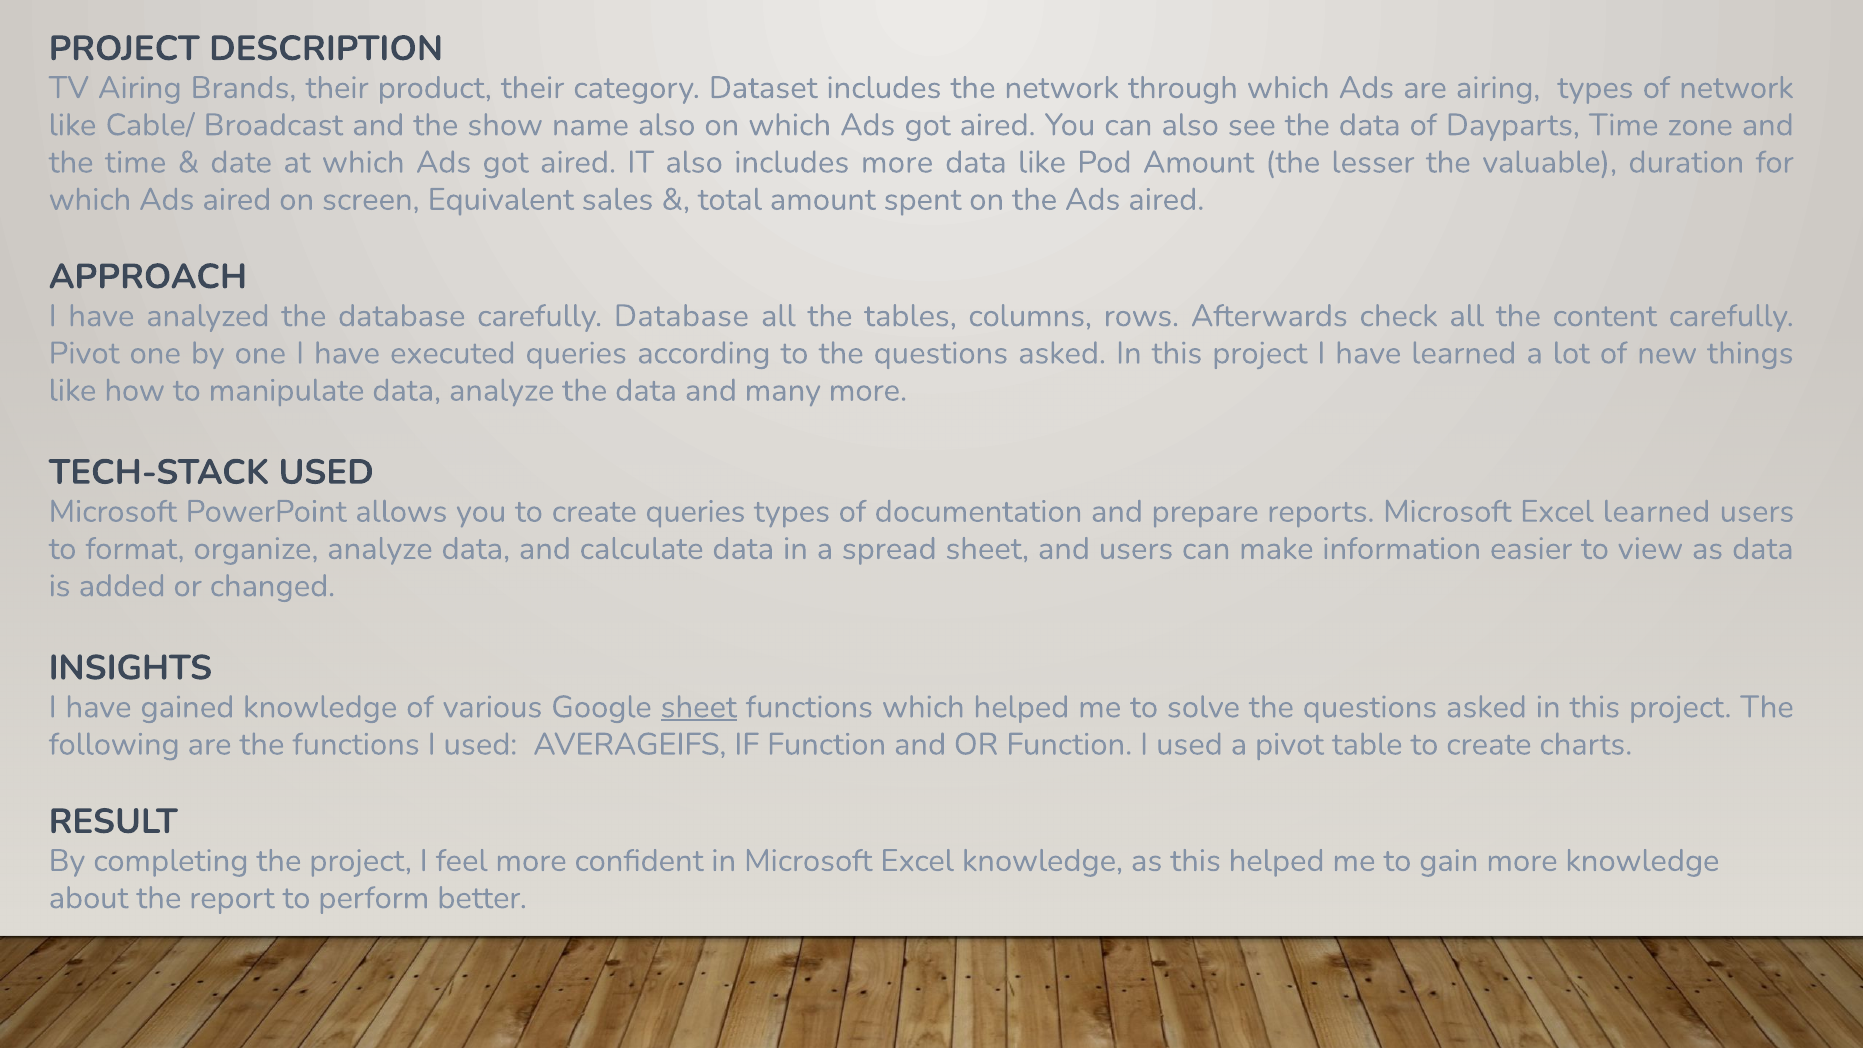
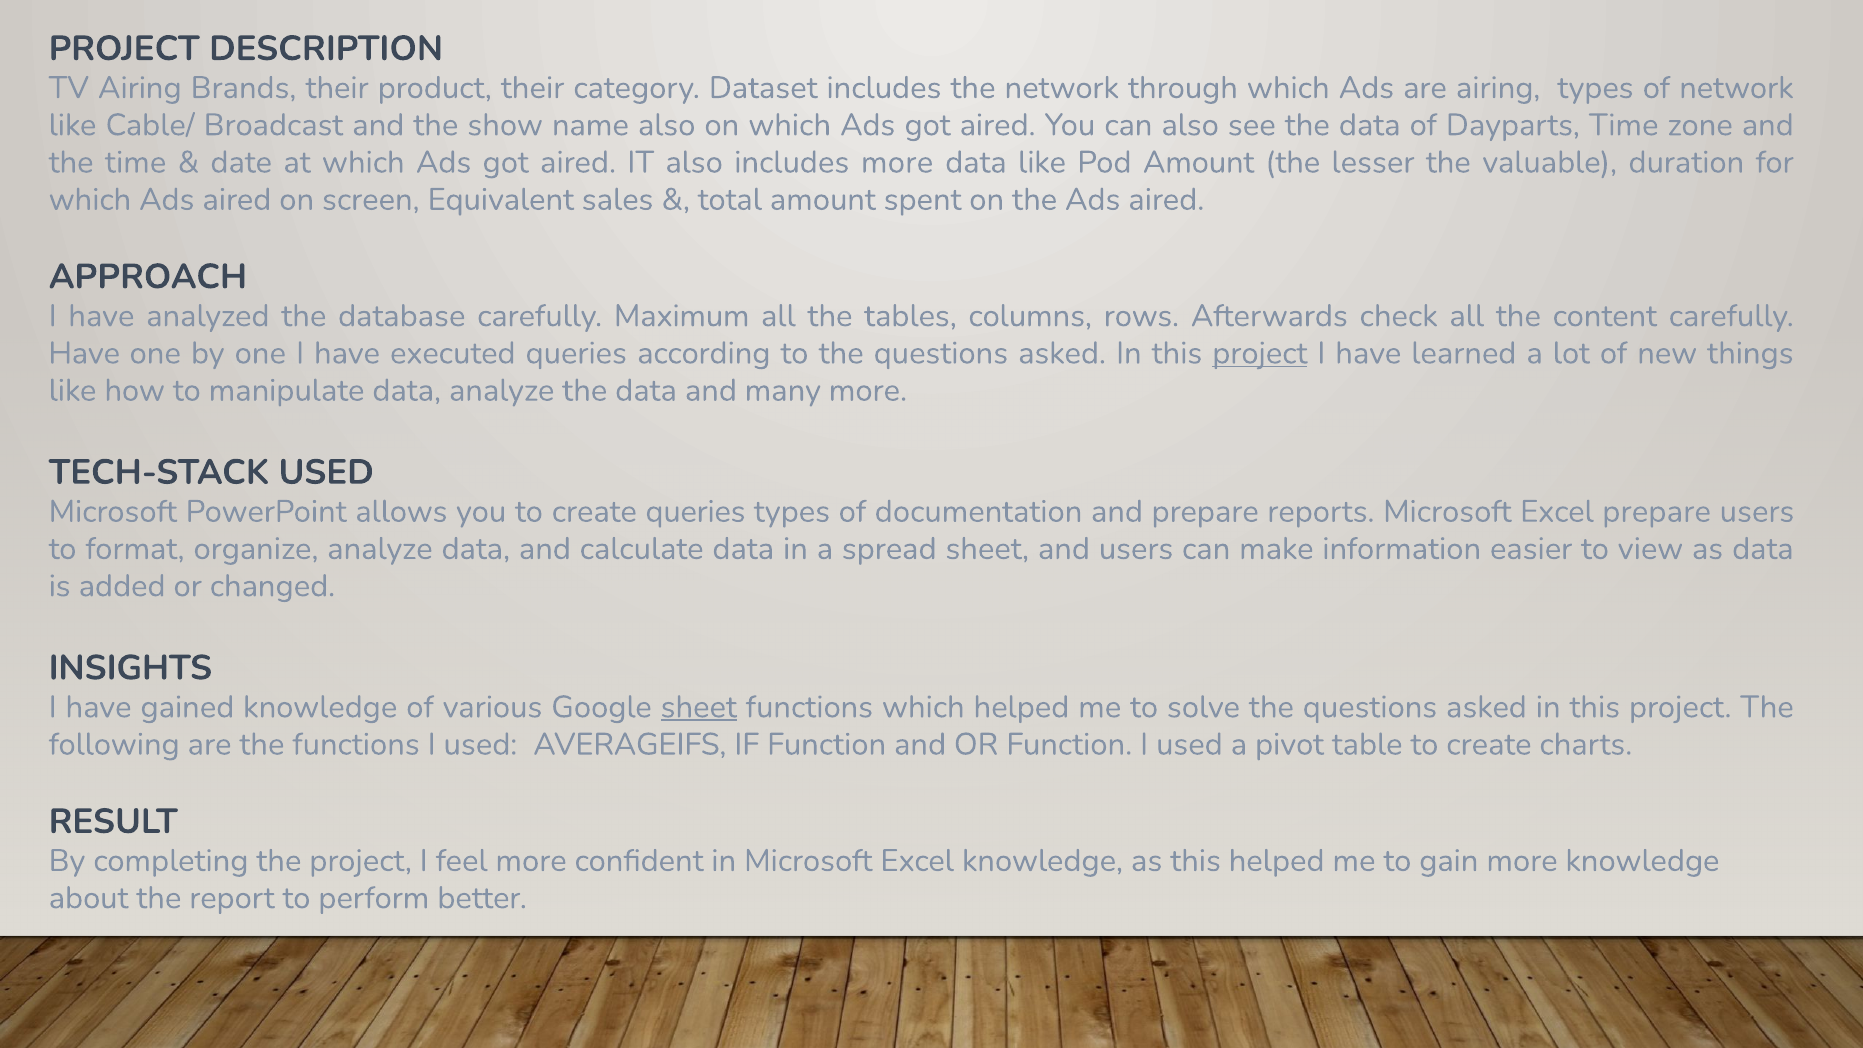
carefully Database: Database -> Maximum
Pivot at (84, 353): Pivot -> Have
project at (1260, 353) underline: none -> present
Excel learned: learned -> prepare
